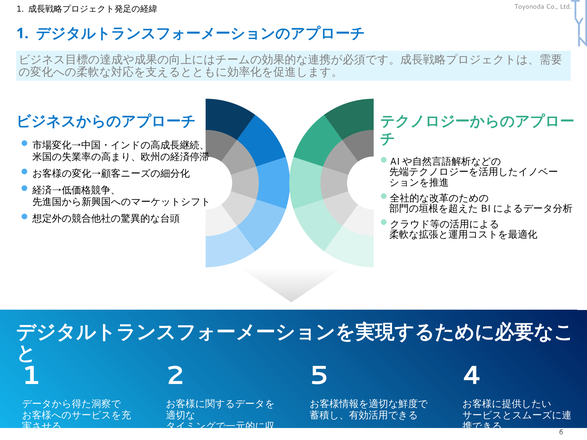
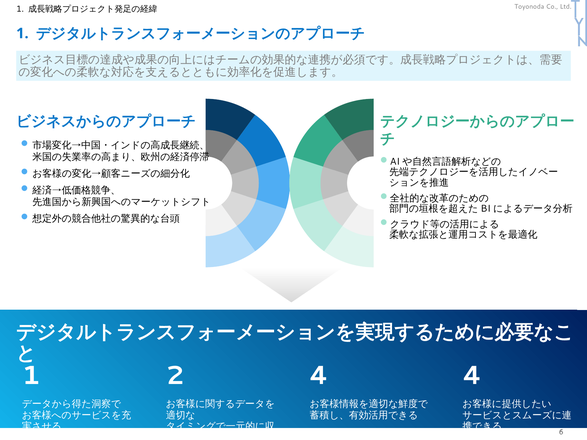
2 5: 5 -> 4
